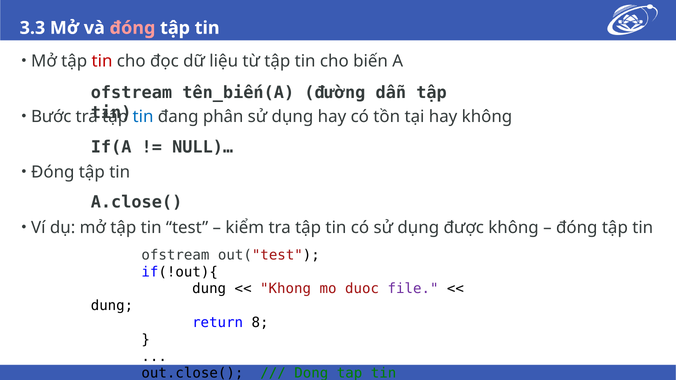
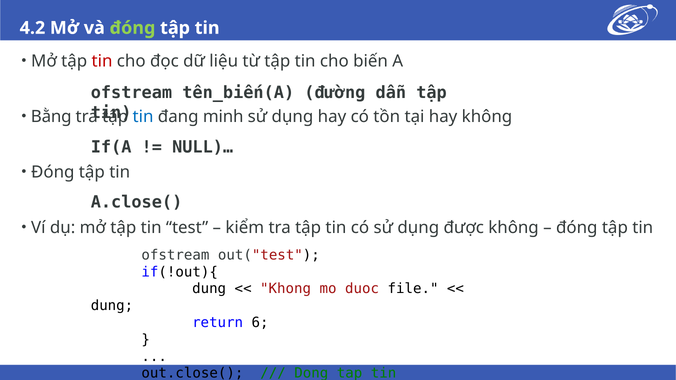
3.3: 3.3 -> 4.2
đóng at (132, 28) colour: pink -> light green
Bước: Bước -> Bằng
phân: phân -> minh
file colour: purple -> black
8: 8 -> 6
